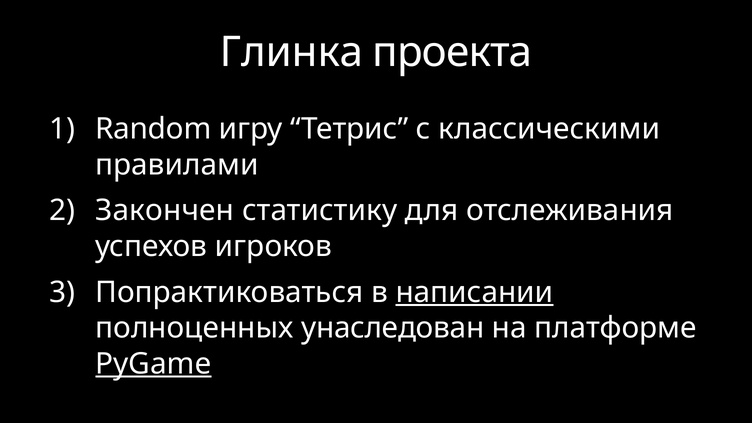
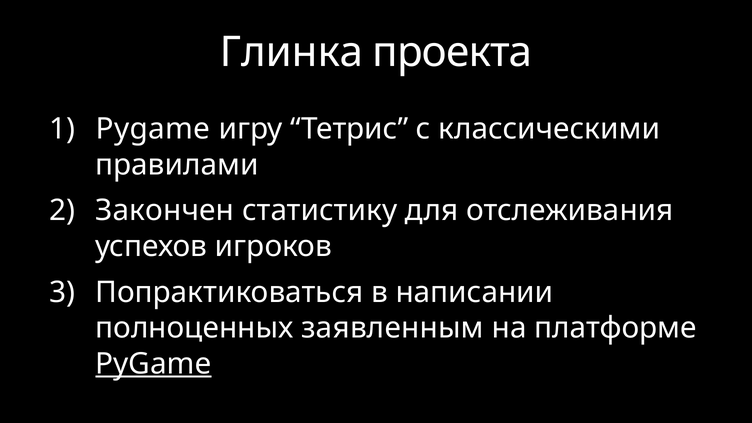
Random at (153, 129): Random -> Pygame
написании underline: present -> none
унаследован: унаследован -> заявленным
